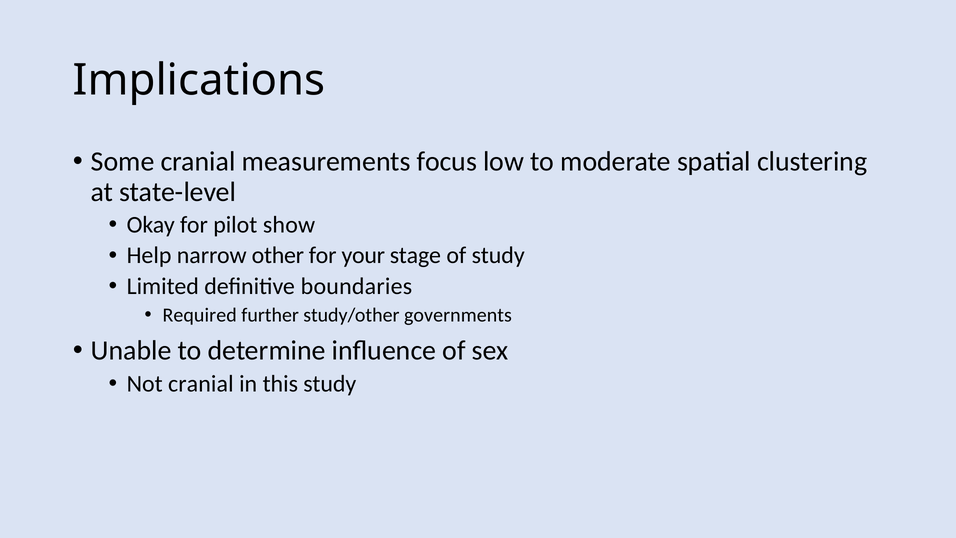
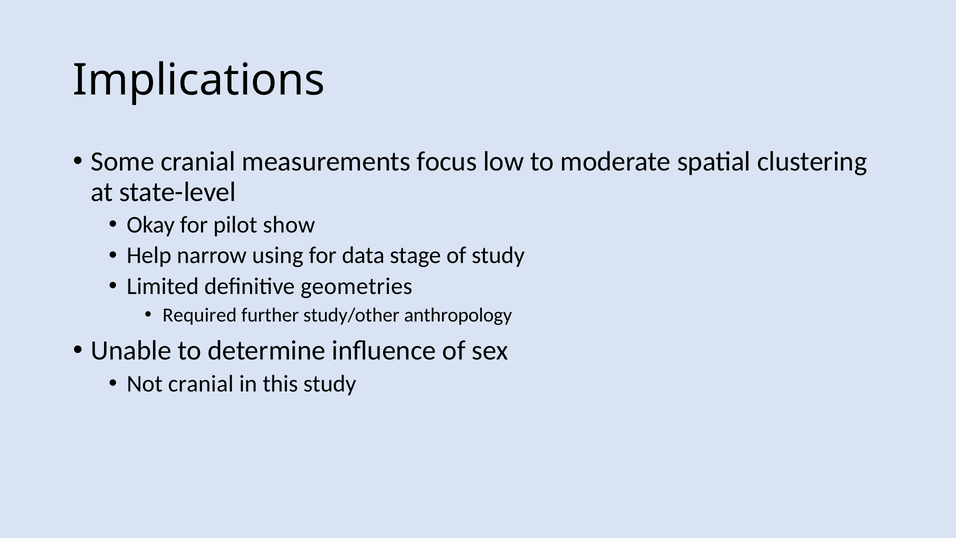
other: other -> using
your: your -> data
boundaries: boundaries -> geometries
governments: governments -> anthropology
